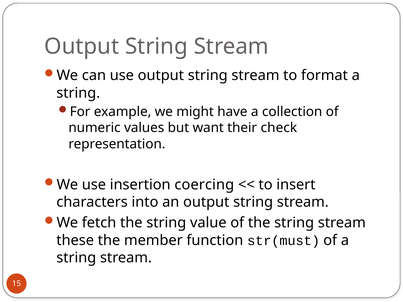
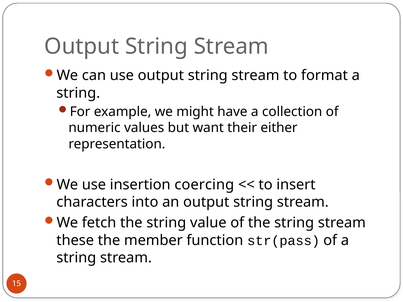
check: check -> either
str(must: str(must -> str(pass
